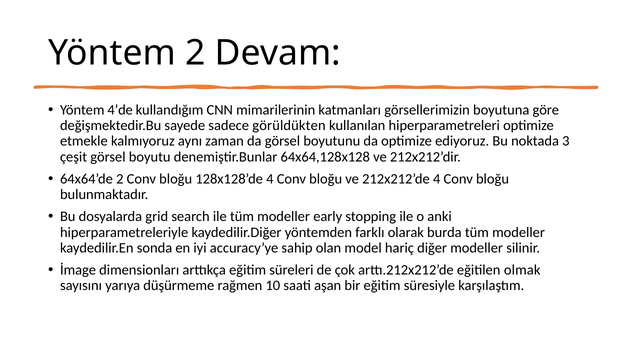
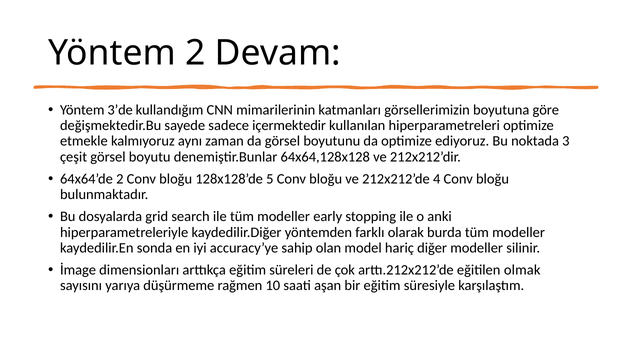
4’de: 4’de -> 3’de
görüldükten: görüldükten -> içermektedir
128x128’de 4: 4 -> 5
